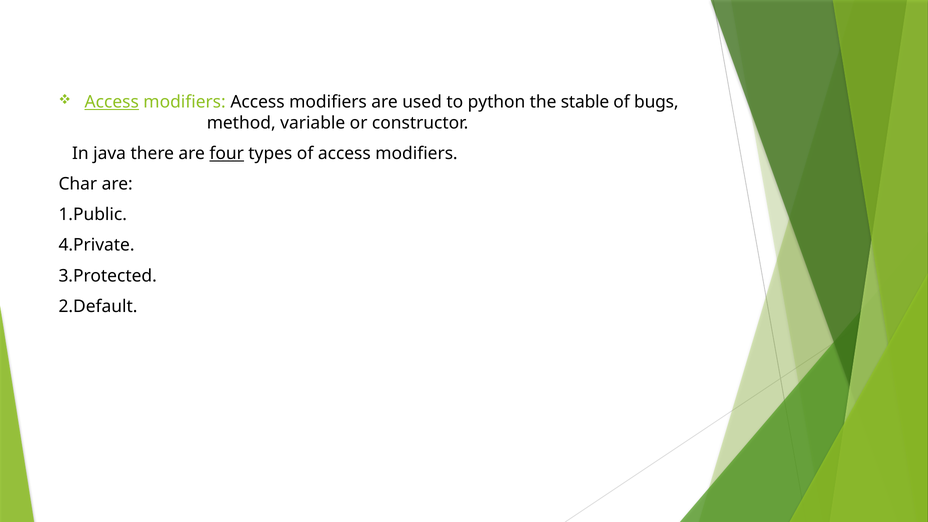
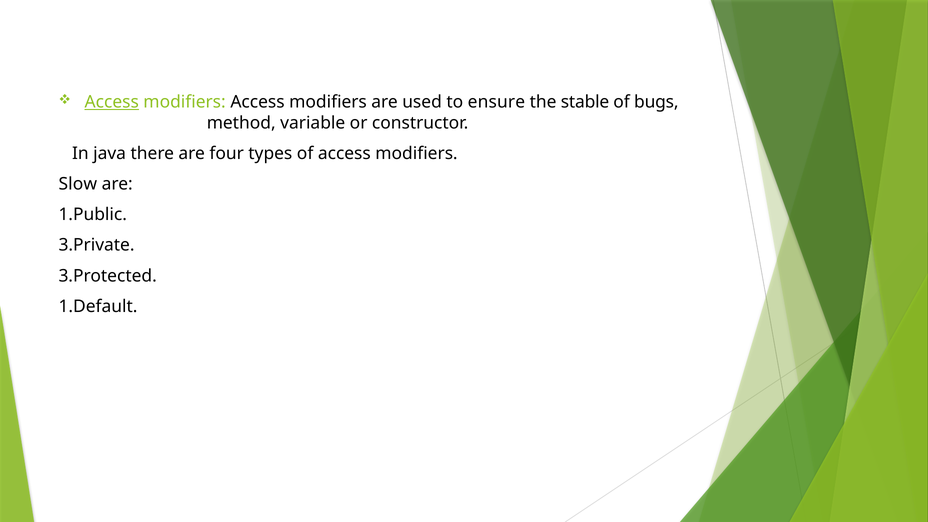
python: python -> ensure
four underline: present -> none
Char: Char -> Slow
4.Private: 4.Private -> 3.Private
2.Default: 2.Default -> 1.Default
